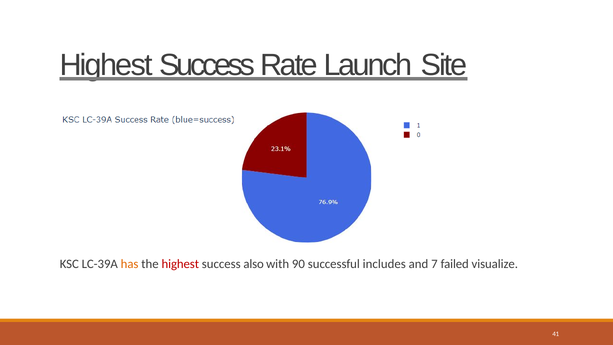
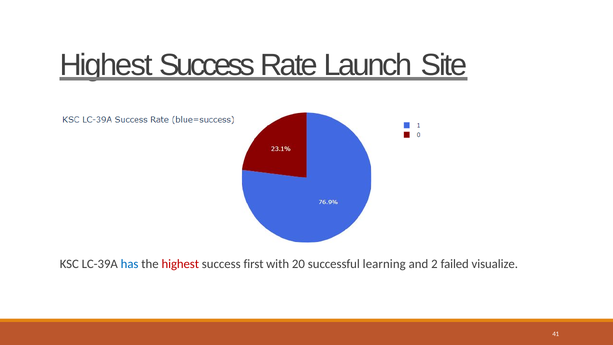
has colour: orange -> blue
also: also -> first
90: 90 -> 20
includes: includes -> learning
7: 7 -> 2
